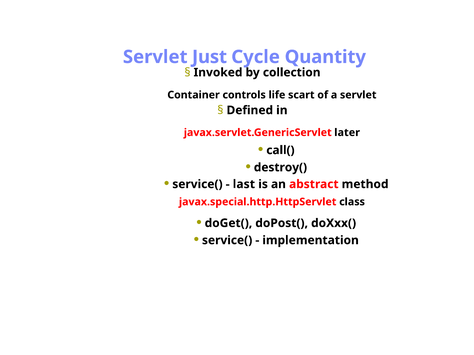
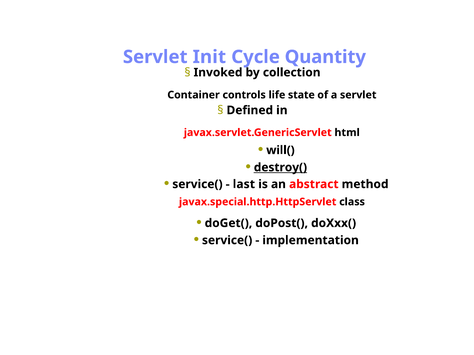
Just: Just -> Init
scart: scart -> state
later: later -> html
call(: call( -> will(
destroy( underline: none -> present
